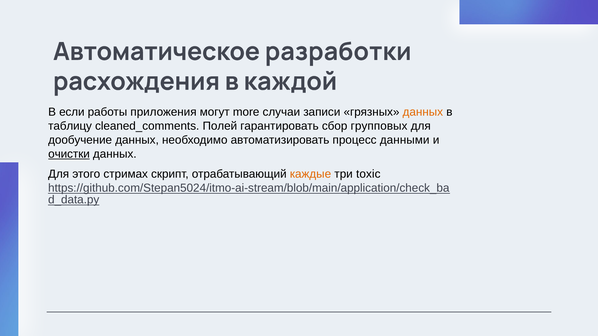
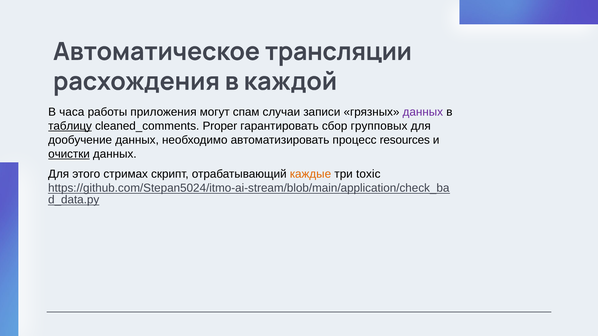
разработки: разработки -> трансляции
если: если -> часа
more: more -> спам
данных at (423, 112) colour: orange -> purple
таблицу underline: none -> present
Полей: Полей -> Proper
данными: данными -> resources
